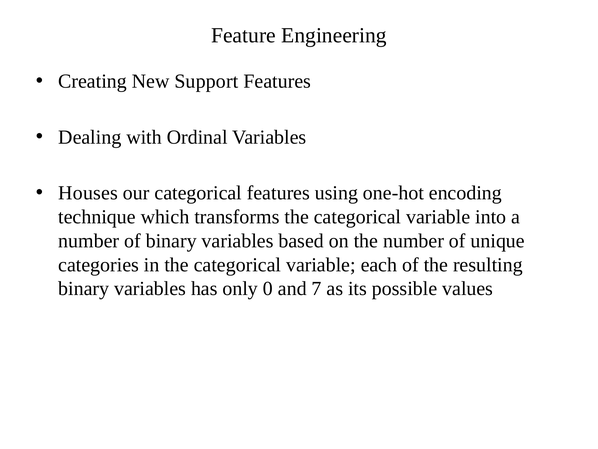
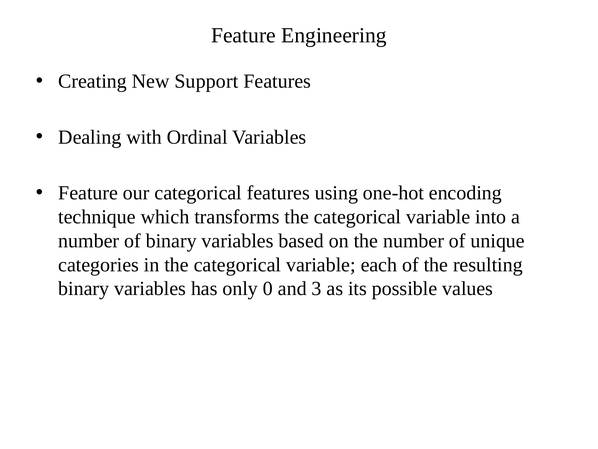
Houses at (88, 193): Houses -> Feature
7: 7 -> 3
